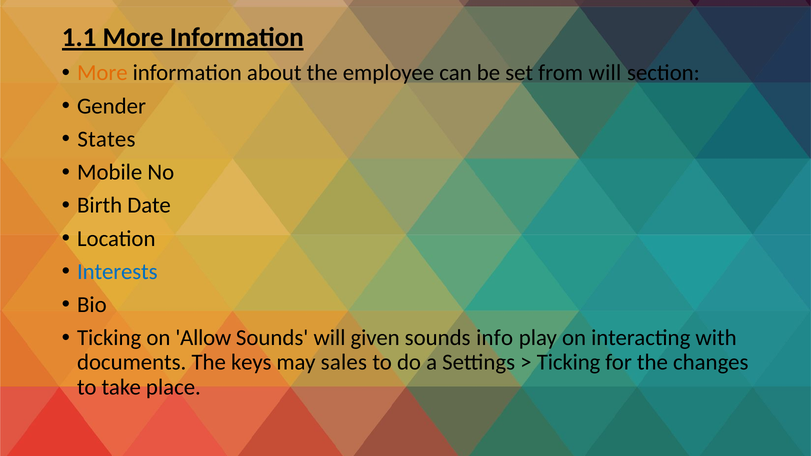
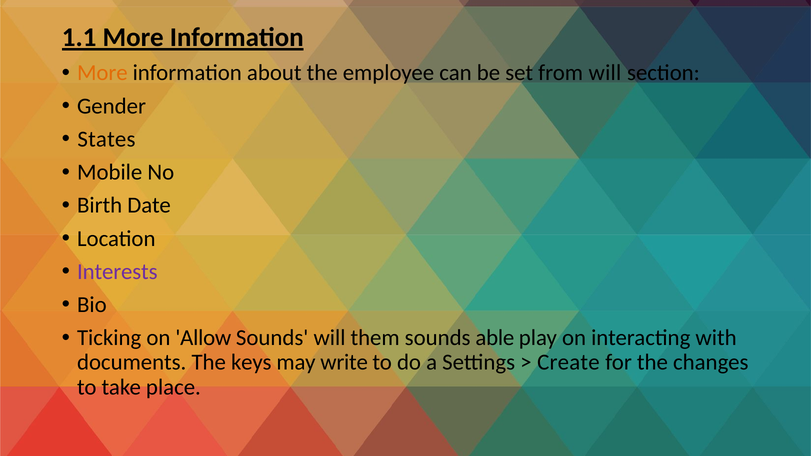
Interests colour: blue -> purple
given: given -> them
info: info -> able
sales: sales -> write
Ticking at (569, 363): Ticking -> Create
